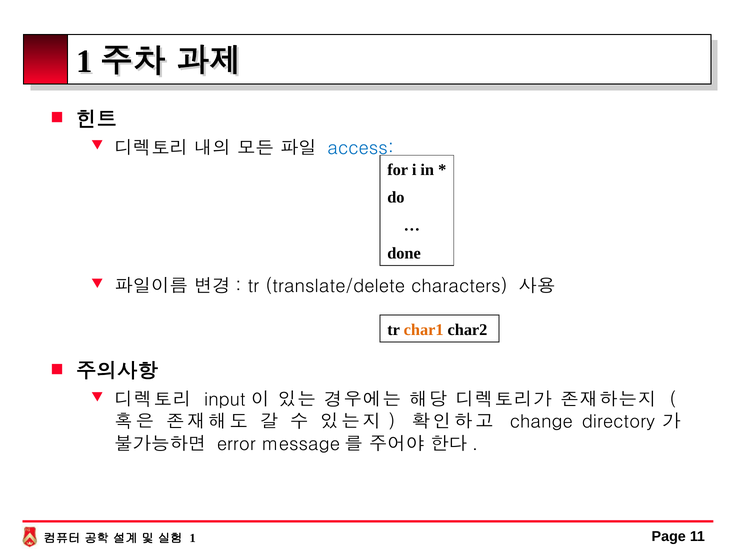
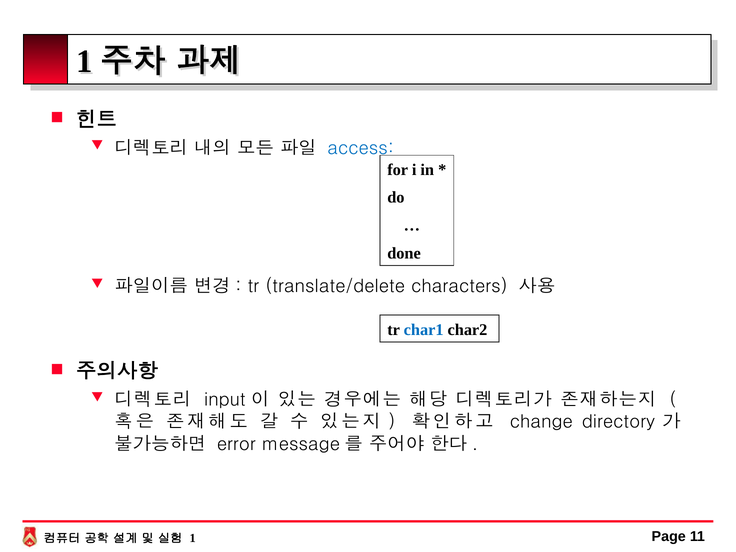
char1 colour: orange -> blue
